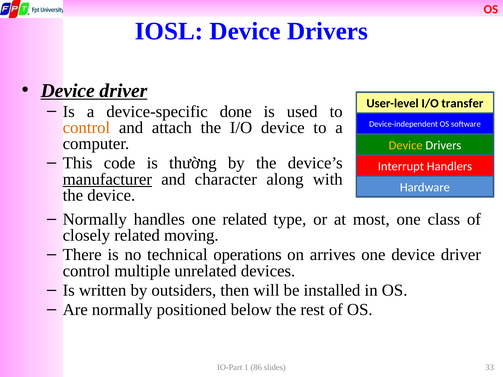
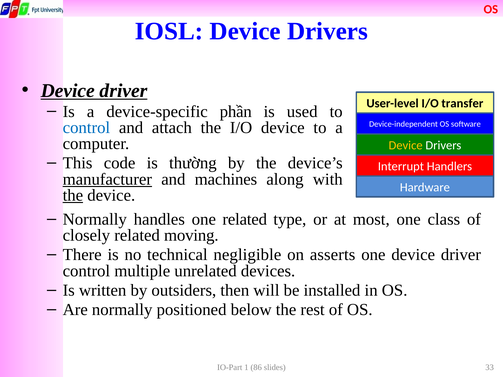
done: done -> phần
control at (86, 128) colour: orange -> blue
character: character -> machines
the at (73, 195) underline: none -> present
operations: operations -> negligible
arrives: arrives -> asserts
